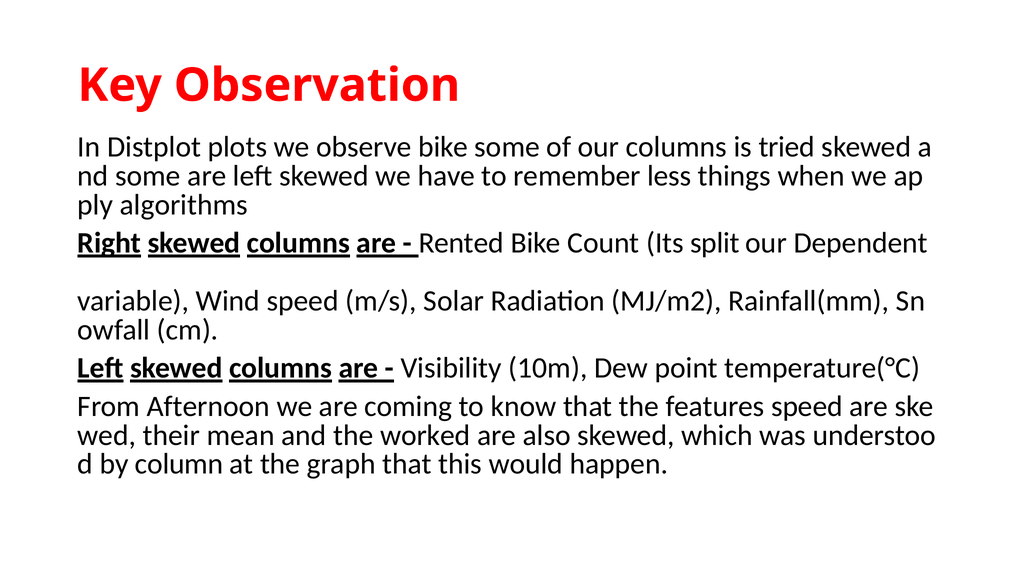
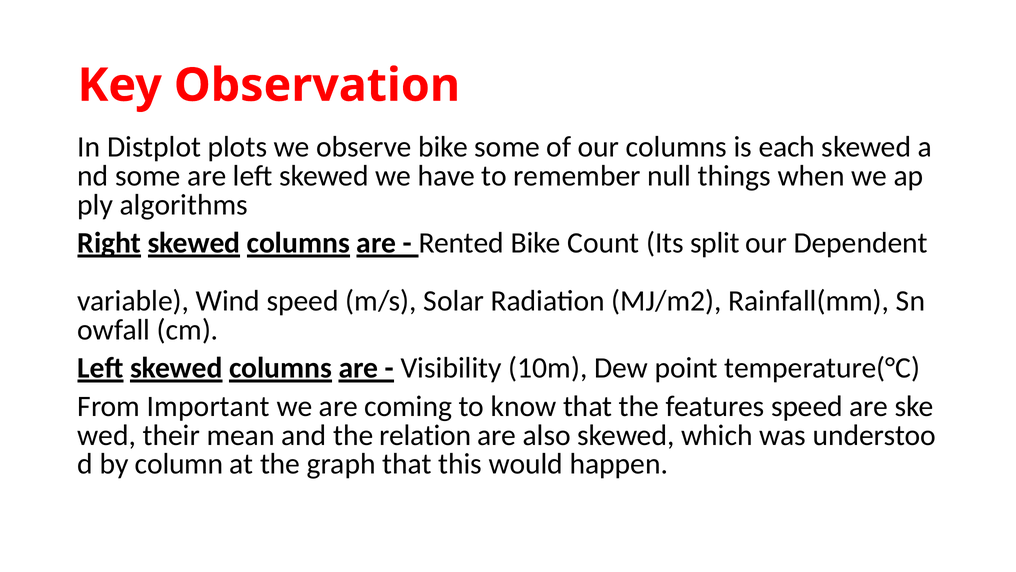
tried: tried -> each
less: less -> null
Afternoon: Afternoon -> Important
worked: worked -> relation
